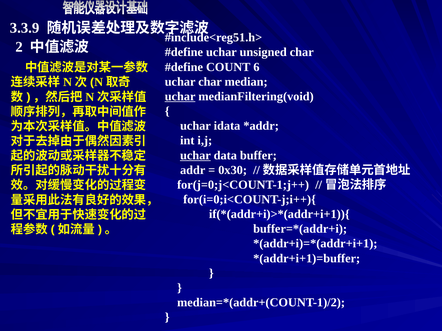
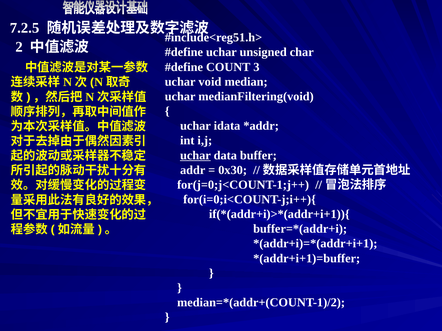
3.3.9: 3.3.9 -> 7.2.5
6: 6 -> 3
uchar char: char -> void
uchar at (180, 97) underline: present -> none
